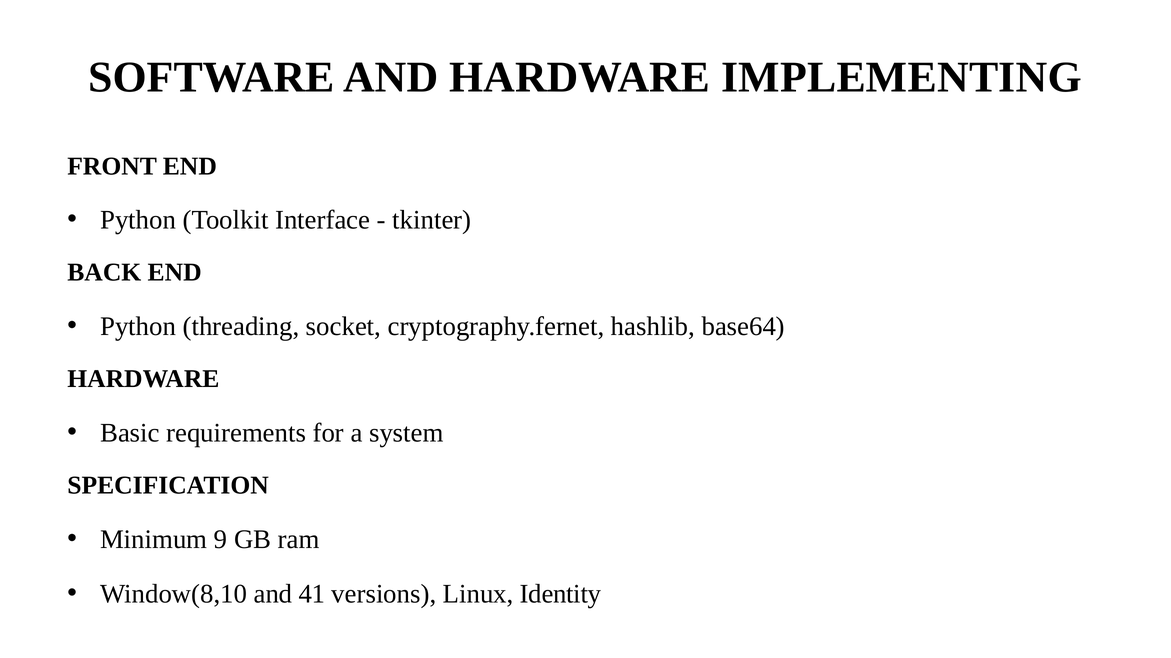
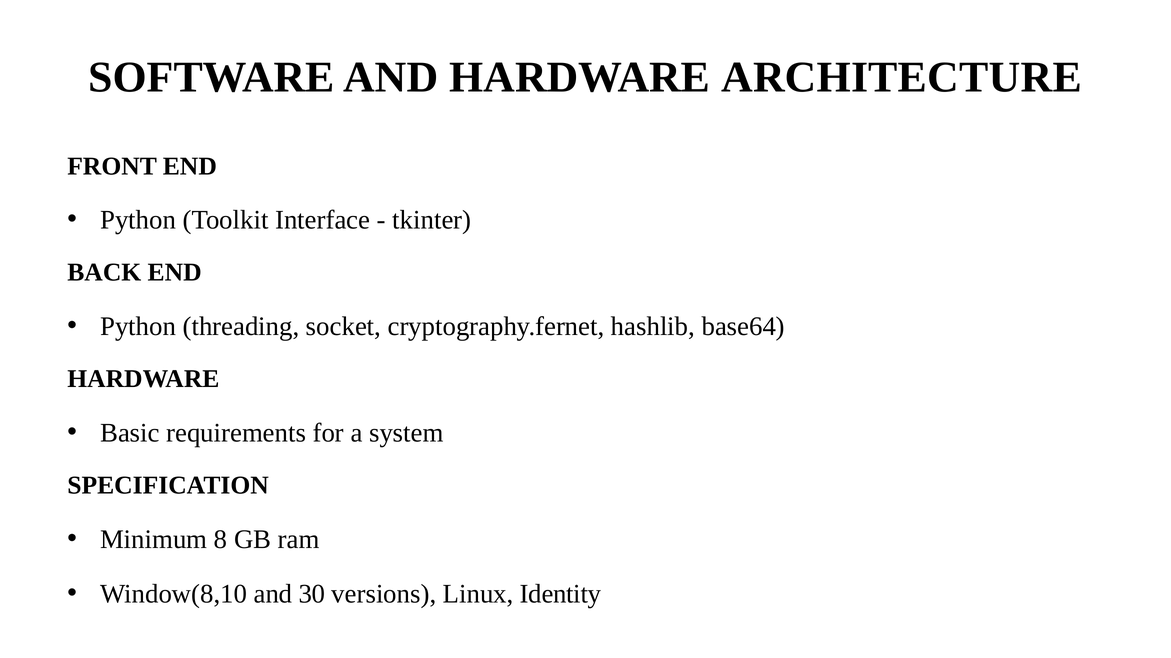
IMPLEMENTING: IMPLEMENTING -> ARCHITECTURE
9: 9 -> 8
41: 41 -> 30
